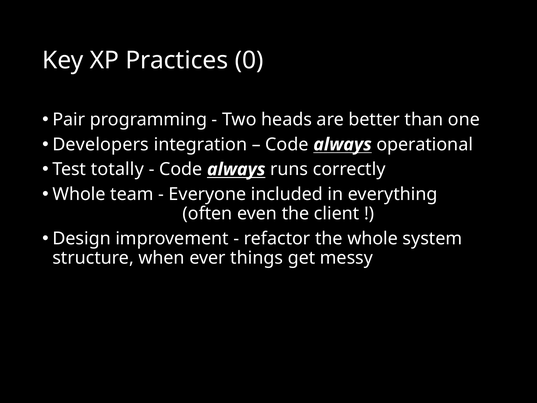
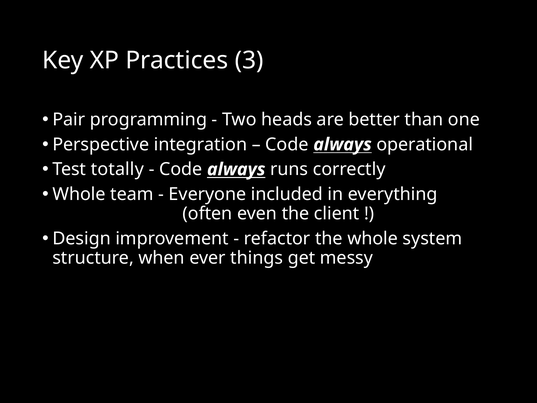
0: 0 -> 3
Developers: Developers -> Perspective
